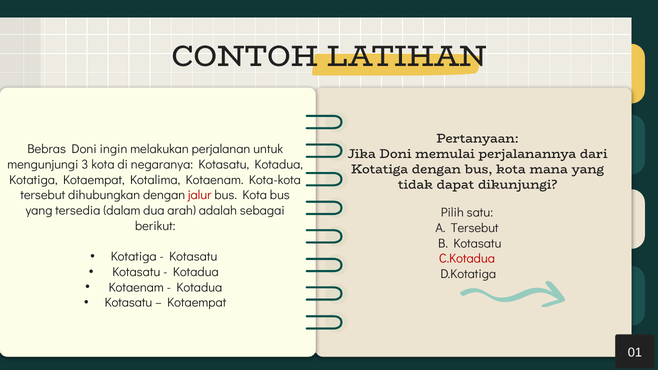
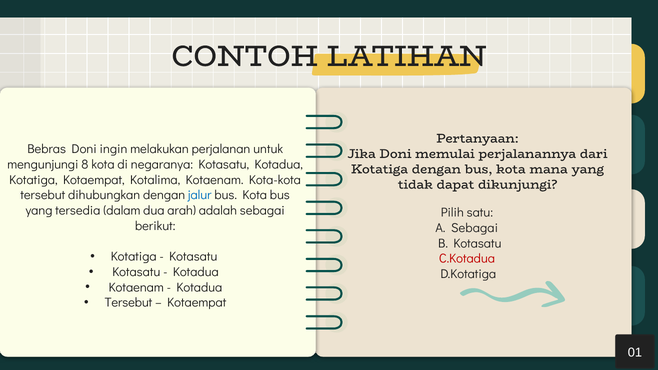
3: 3 -> 8
jalur colour: red -> blue
A Tersebut: Tersebut -> Sebagai
Kotasatu at (128, 303): Kotasatu -> Tersebut
